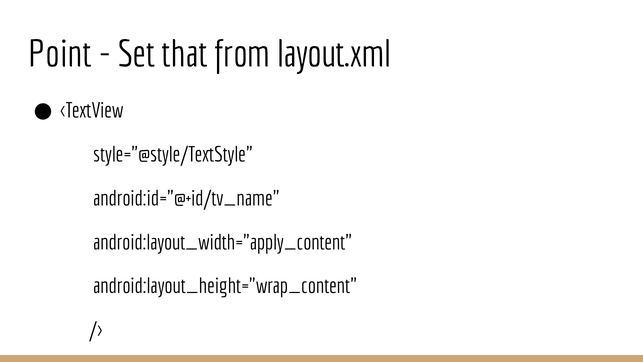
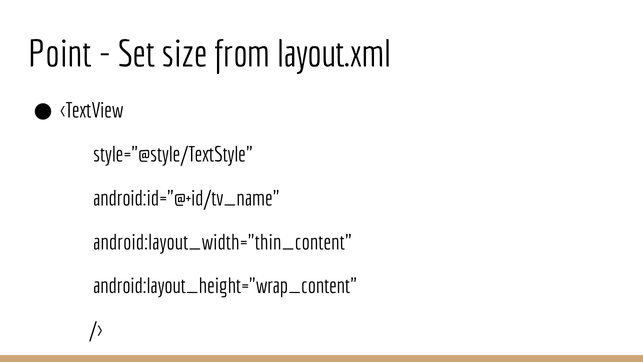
that: that -> size
android:layout_width="apply_content: android:layout_width="apply_content -> android:layout_width="thin_content
